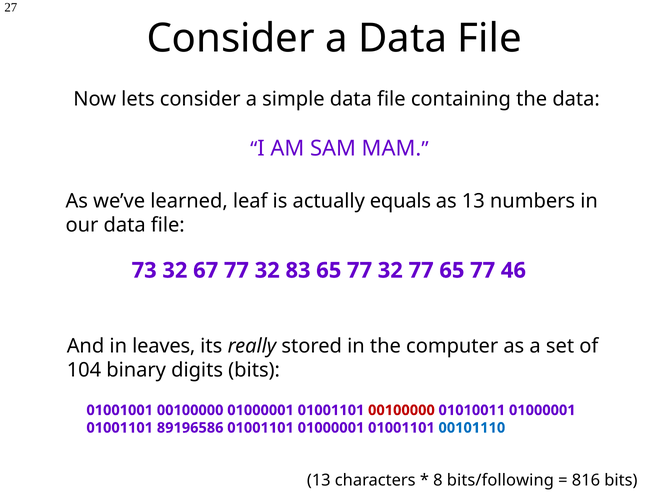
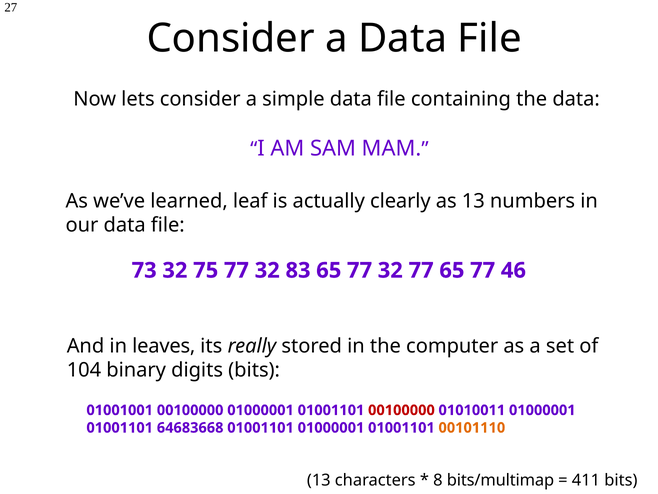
equals: equals -> clearly
67: 67 -> 75
89196586: 89196586 -> 64683668
00101110 colour: blue -> orange
bits/following: bits/following -> bits/multimap
816: 816 -> 411
